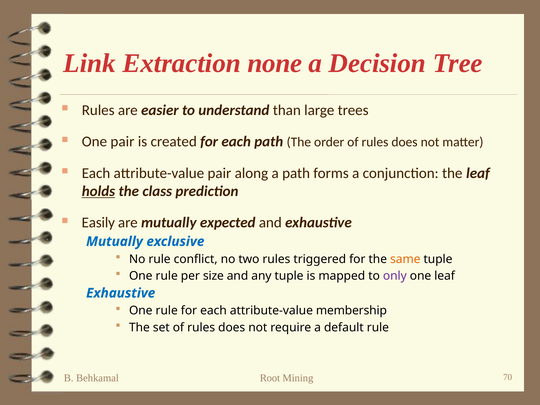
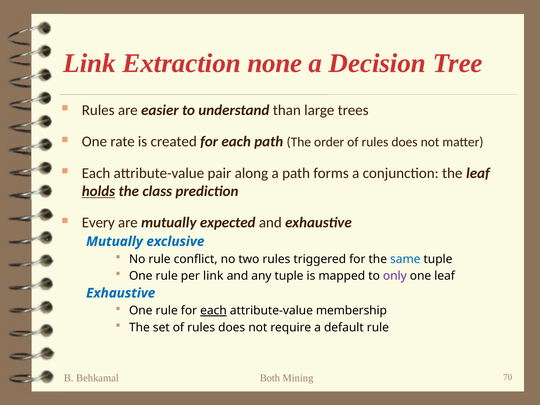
One pair: pair -> rate
Easily: Easily -> Every
same colour: orange -> blue
per size: size -> link
each at (214, 311) underline: none -> present
Root: Root -> Both
